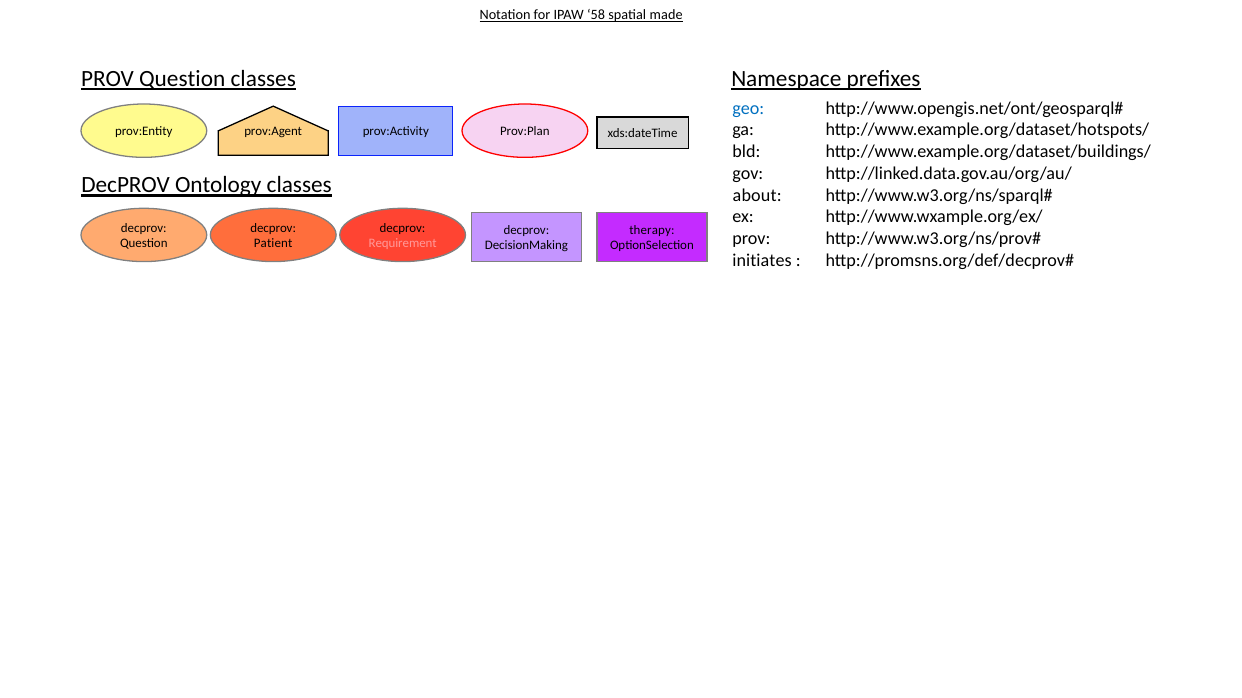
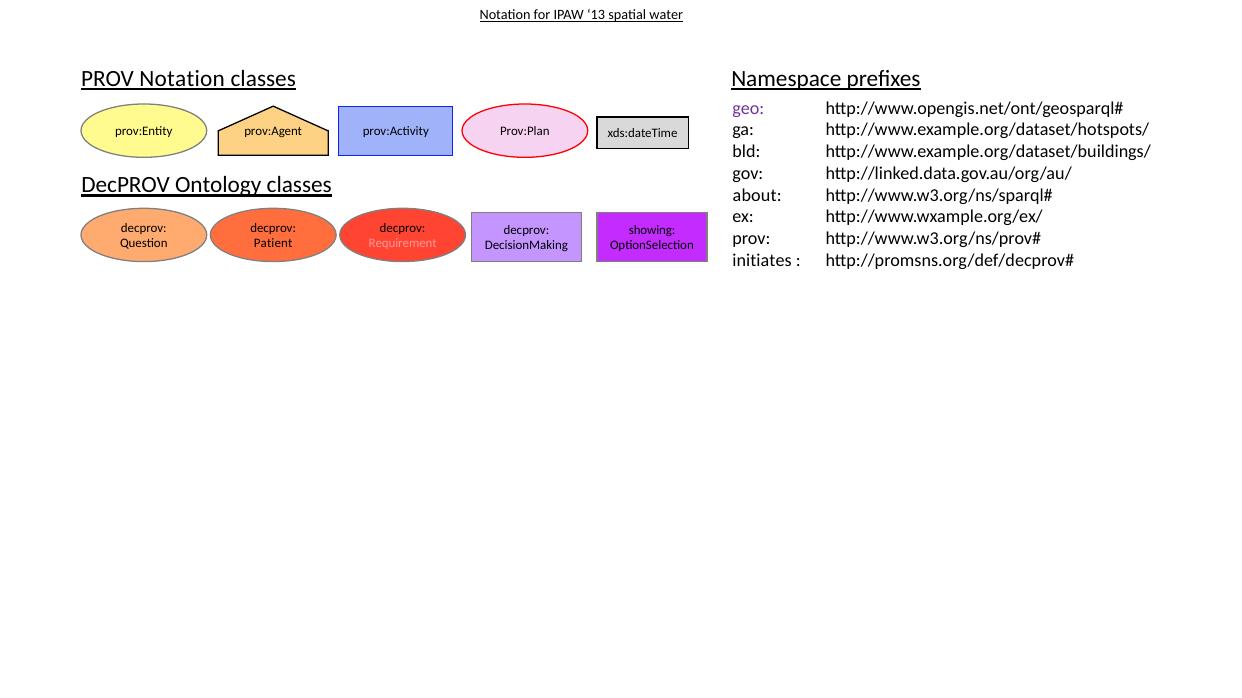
58: 58 -> 13
made: made -> water
PROV Question: Question -> Notation
geo colour: blue -> purple
therapy: therapy -> showing
